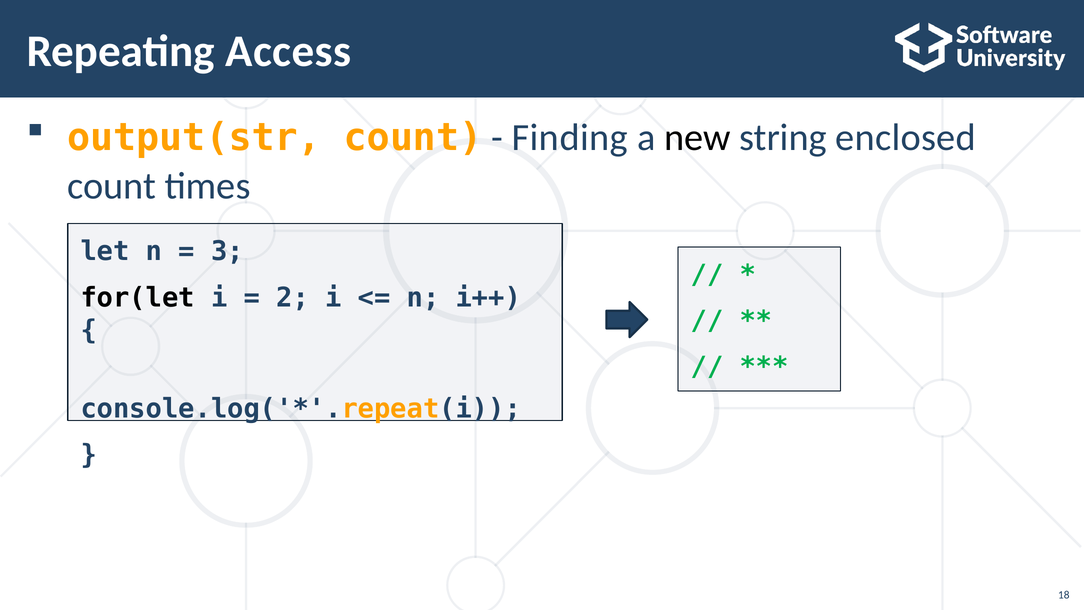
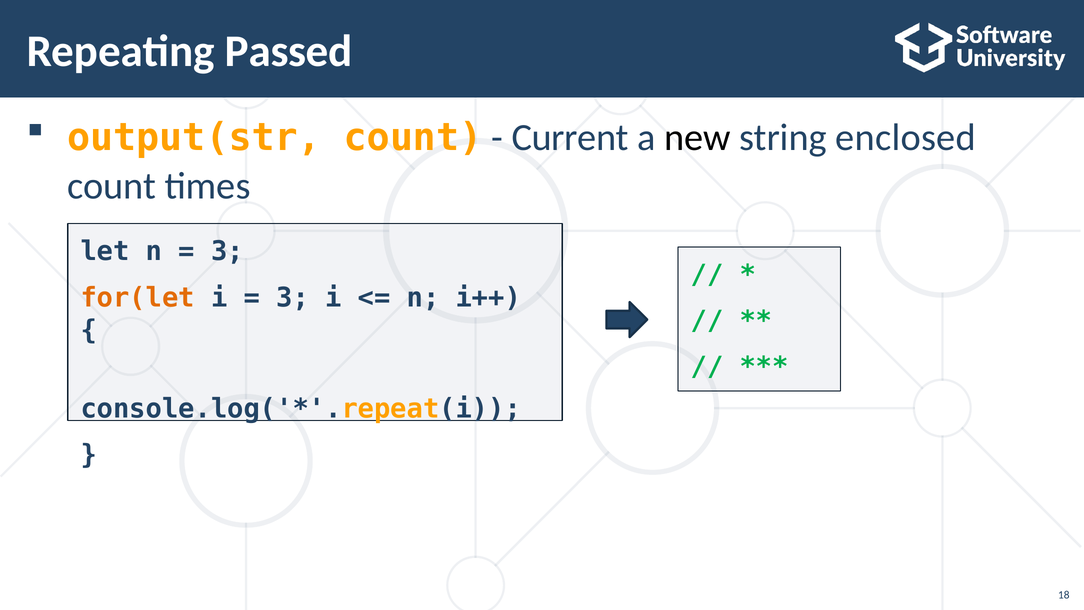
Access: Access -> Passed
Finding: Finding -> Current
for(let colour: black -> orange
2 at (293, 297): 2 -> 3
